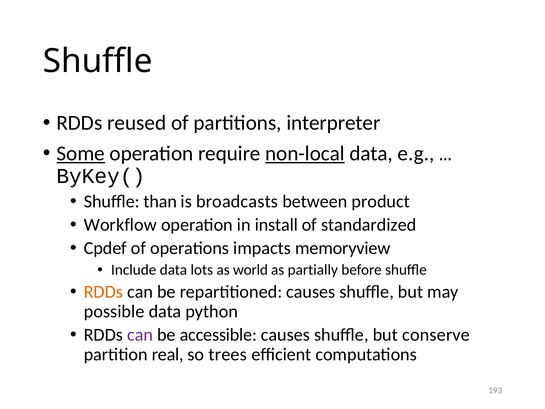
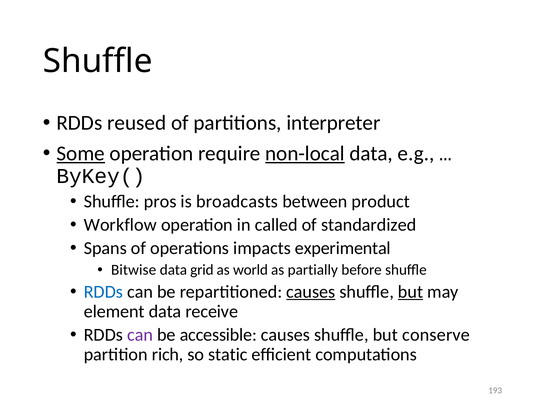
than: than -> pros
install: install -> called
Cpdef: Cpdef -> Spans
memoryview: memoryview -> experimental
Include: Include -> Bitwise
lots: lots -> grid
RDDs at (103, 292) colour: orange -> blue
causes at (311, 292) underline: none -> present
but at (411, 292) underline: none -> present
possible: possible -> element
python: python -> receive
real: real -> rich
trees: trees -> static
